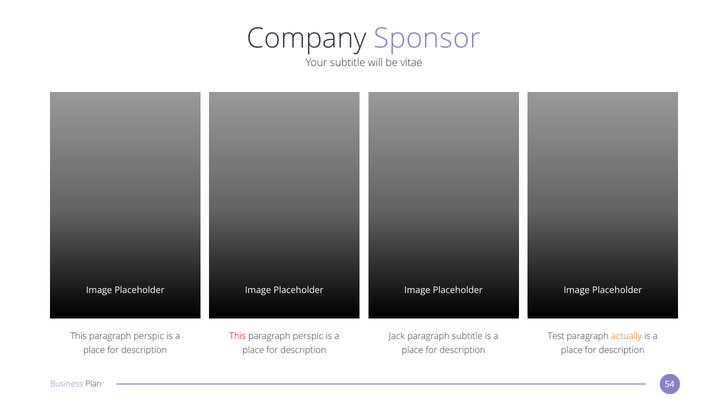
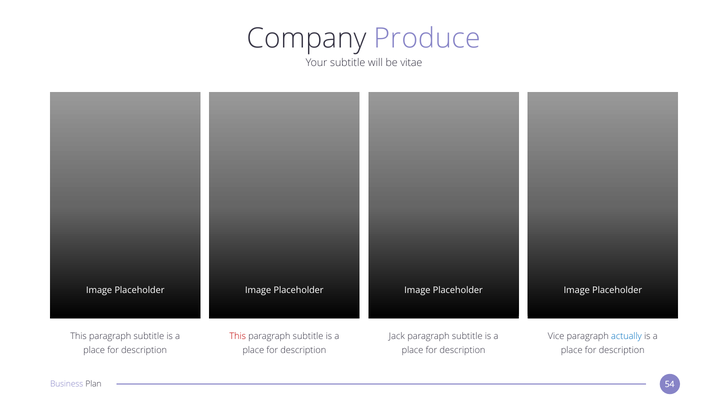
Sponsor: Sponsor -> Produce
perspic at (149, 336): perspic -> subtitle
perspic at (308, 336): perspic -> subtitle
Test: Test -> Vice
actually colour: orange -> blue
